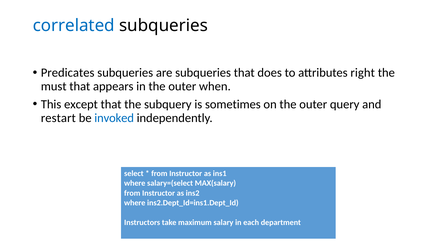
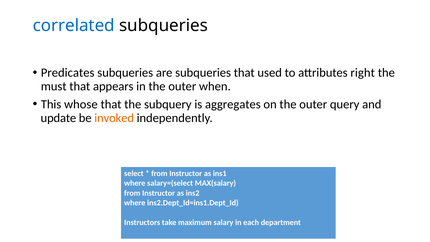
does: does -> used
except: except -> whose
sometimes: sometimes -> aggregates
restart: restart -> update
invoked colour: blue -> orange
